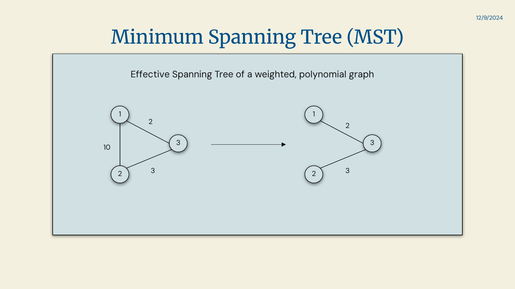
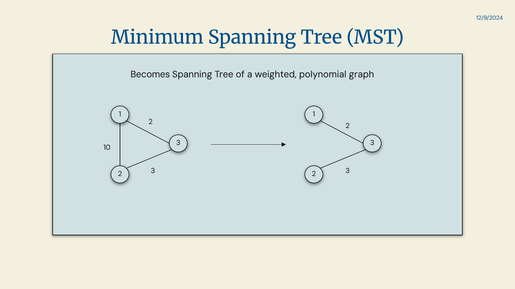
Effective: Effective -> Becomes
